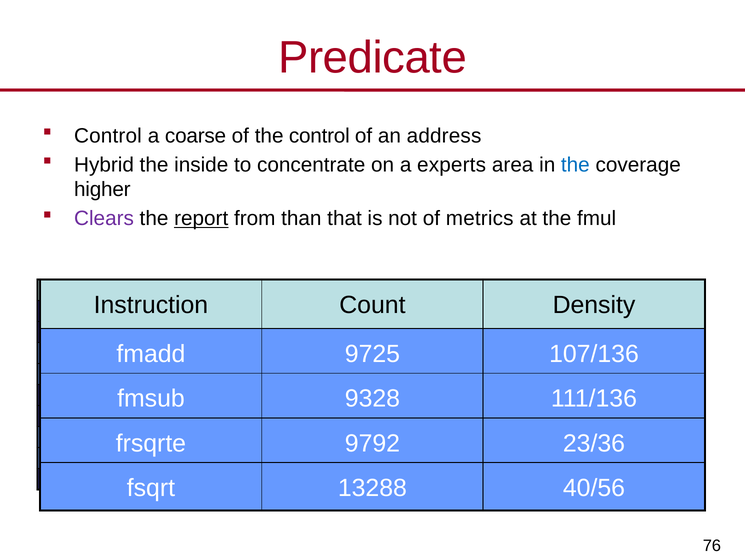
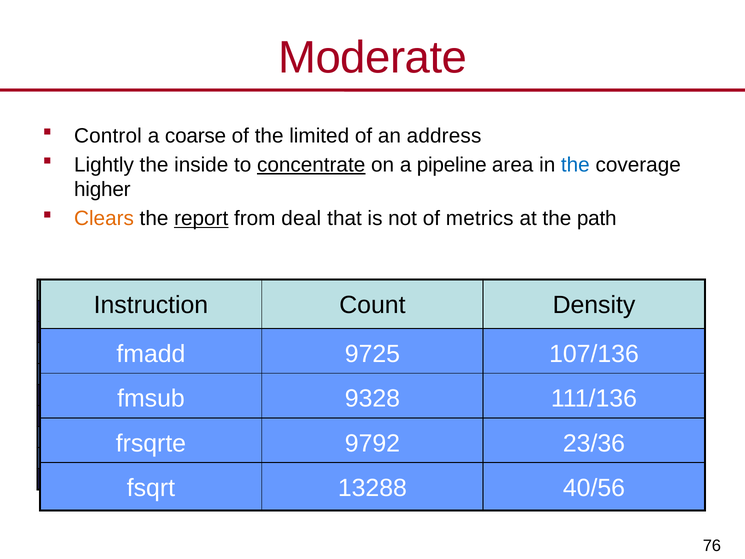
Predicate: Predicate -> Moderate
the control: control -> limited
Hybrid: Hybrid -> Lightly
concentrate underline: none -> present
experts: experts -> pipeline
Clears colour: purple -> orange
than: than -> deal
the fmul: fmul -> path
